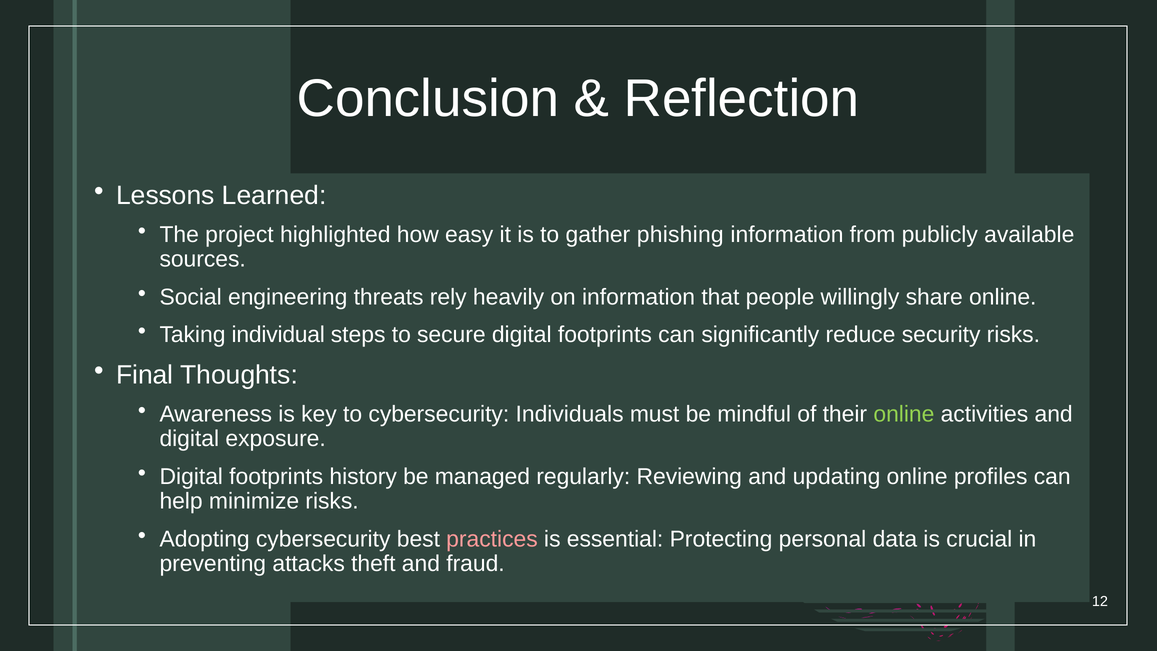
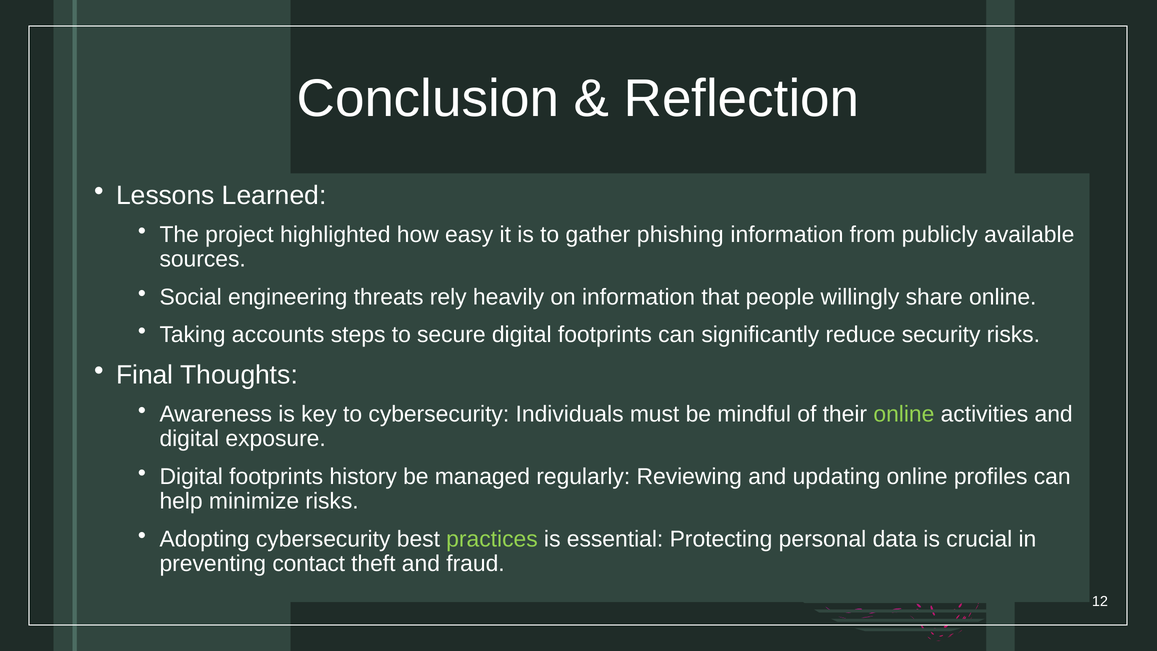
individual: individual -> accounts
practices colour: pink -> light green
attacks: attacks -> contact
